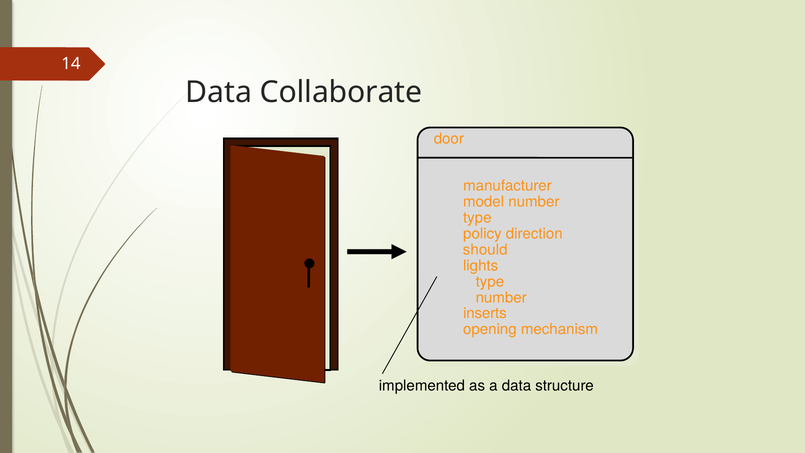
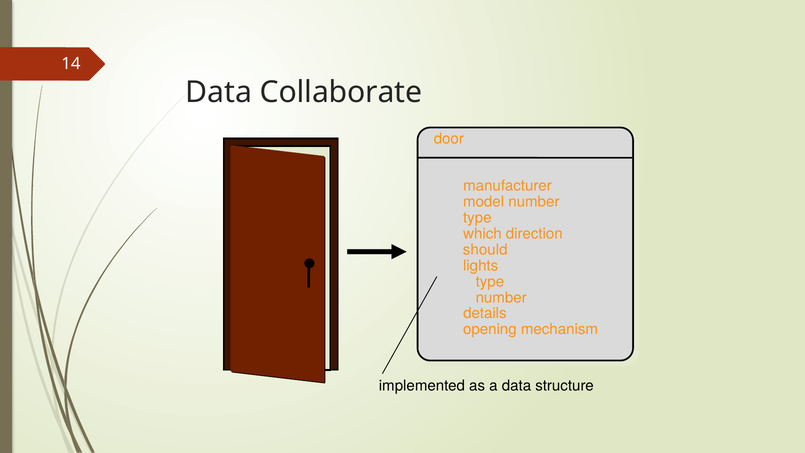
policy: policy -> which
inserts: inserts -> details
